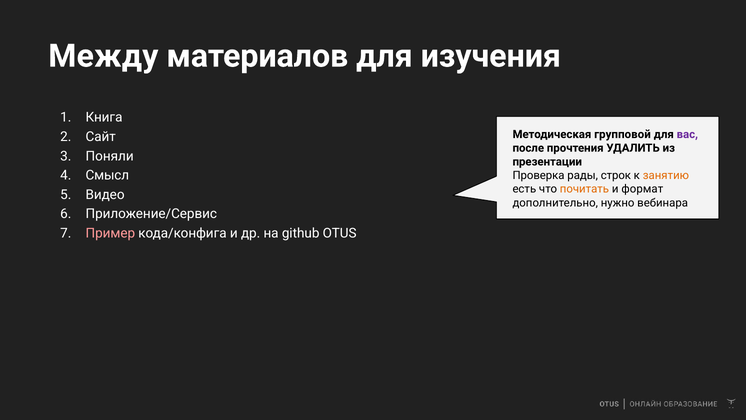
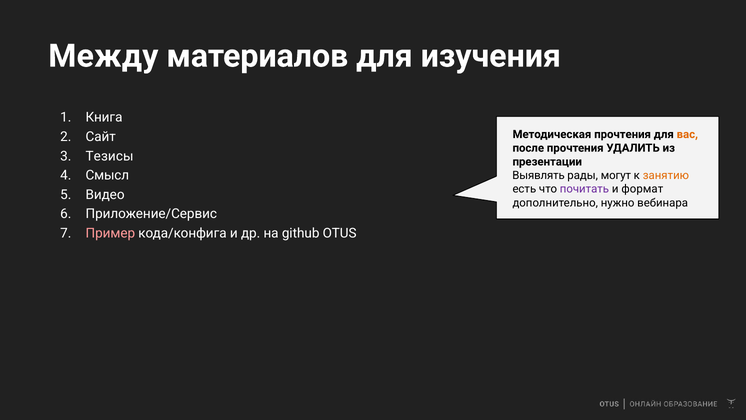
Методическая групповой: групповой -> прочтения
вас colour: purple -> orange
Поняли: Поняли -> Тезисы
Проверка: Проверка -> Выявлять
строк: строк -> могут
почитать colour: orange -> purple
